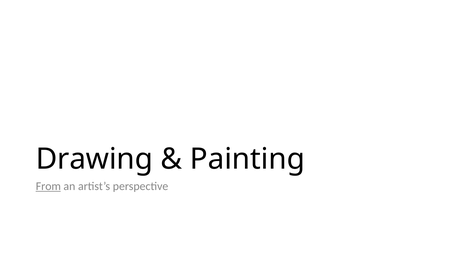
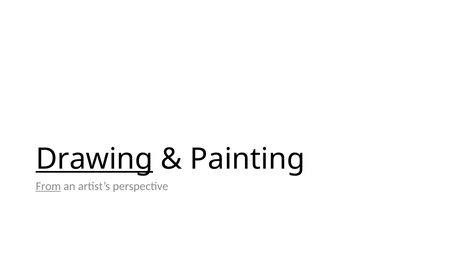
Drawing underline: none -> present
